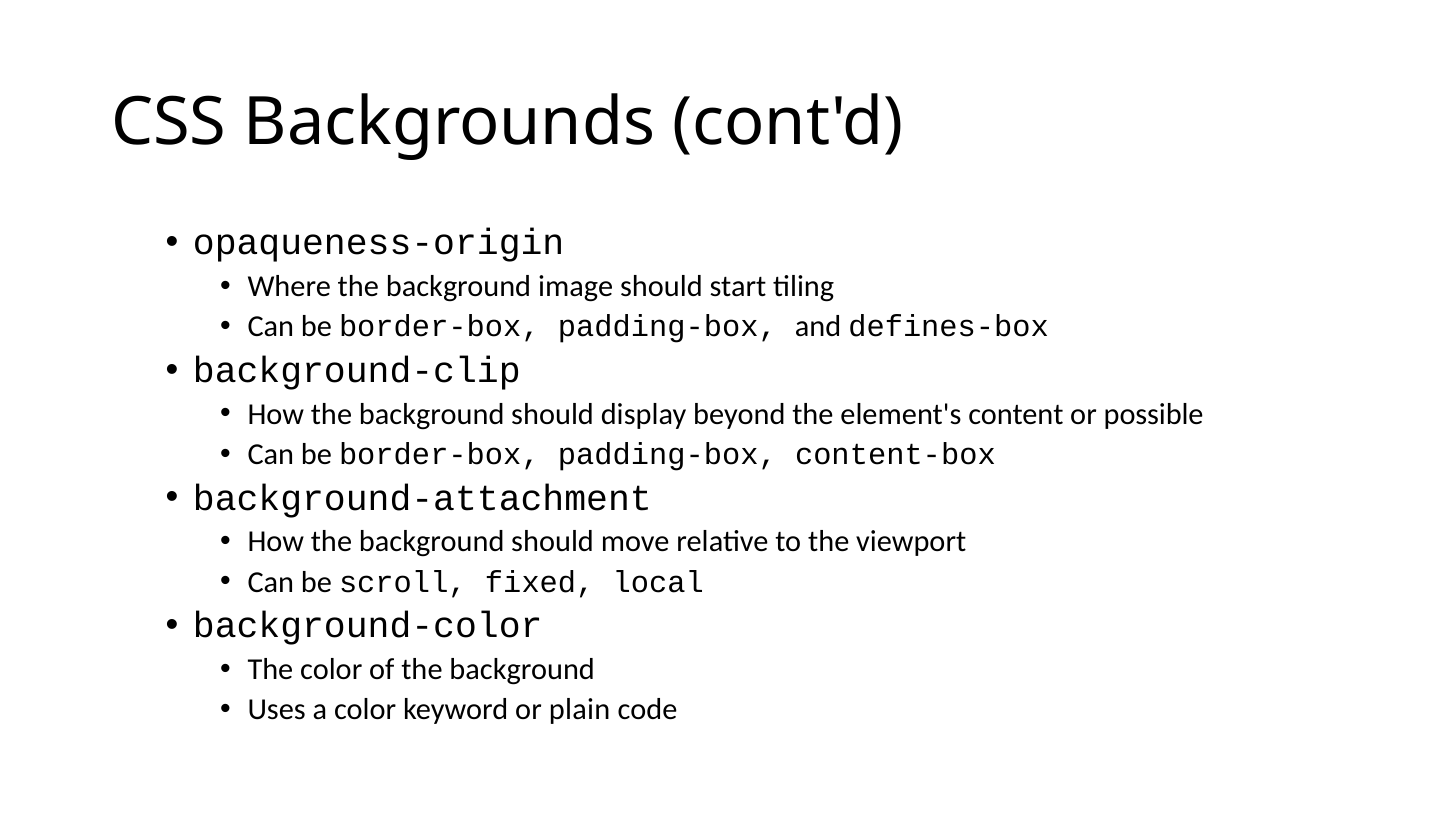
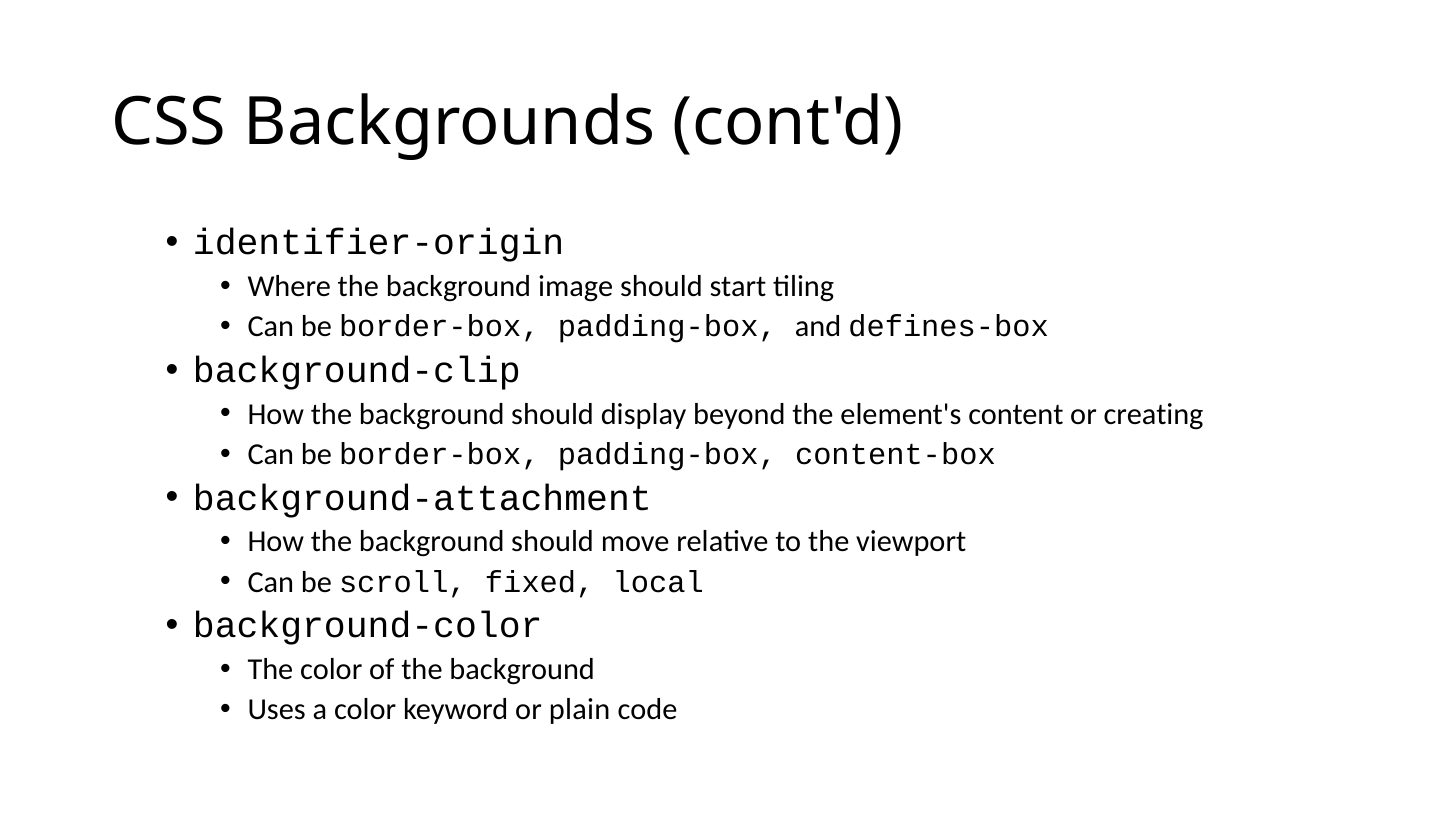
opaqueness-origin: opaqueness-origin -> identifier-origin
possible: possible -> creating
